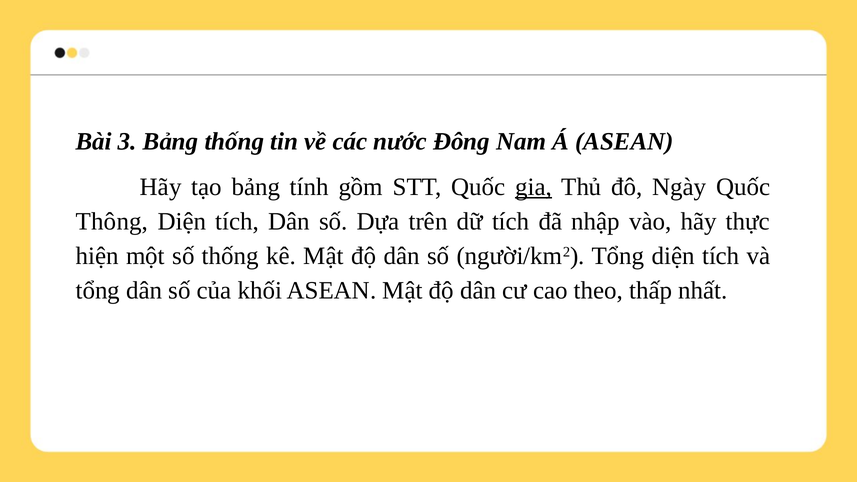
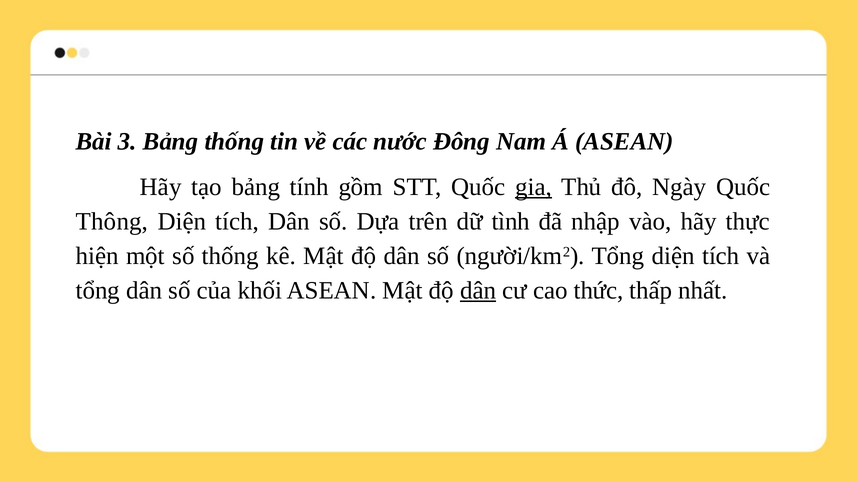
dữ tích: tích -> tình
dân at (478, 290) underline: none -> present
theo: theo -> thức
